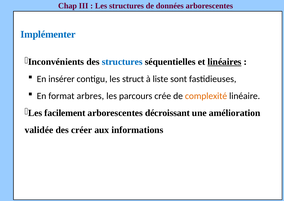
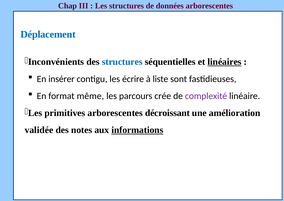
Implémenter: Implémenter -> Déplacement
struct: struct -> écrire
arbres: arbres -> même
complexité colour: orange -> purple
facilement: facilement -> primitives
créer: créer -> notes
informations underline: none -> present
